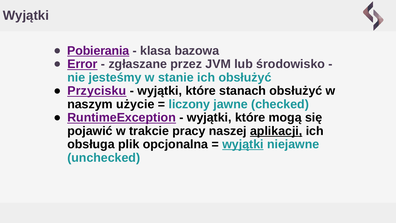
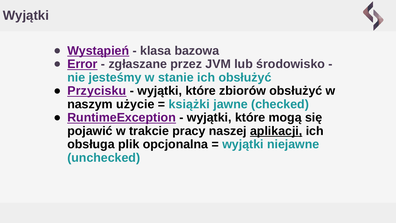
Pobierania: Pobierania -> Wystąpień
stanach: stanach -> zbiorów
liczony: liczony -> książki
wyjątki at (243, 144) underline: present -> none
